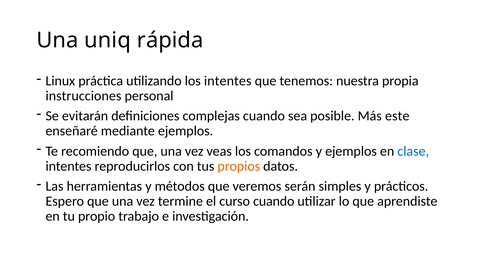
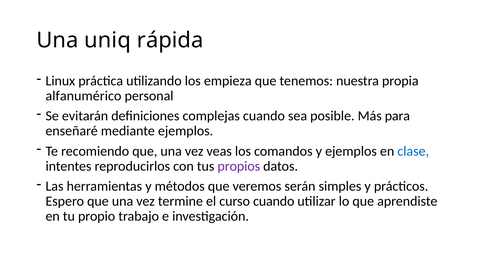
los intentes: intentes -> empieza
instrucciones: instrucciones -> alfanumérico
este: este -> para
propios colour: orange -> purple
